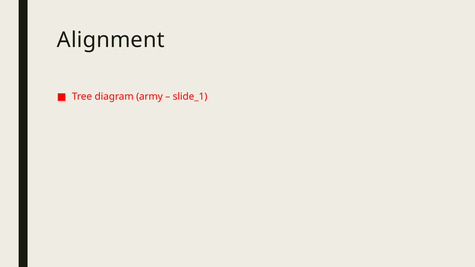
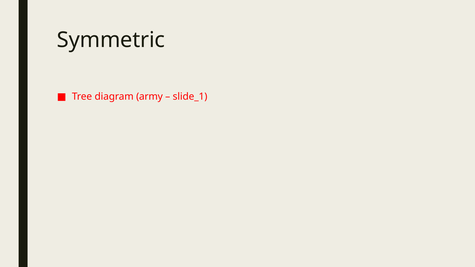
Alignment: Alignment -> Symmetric
